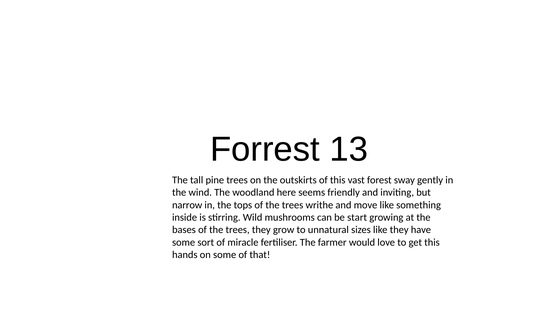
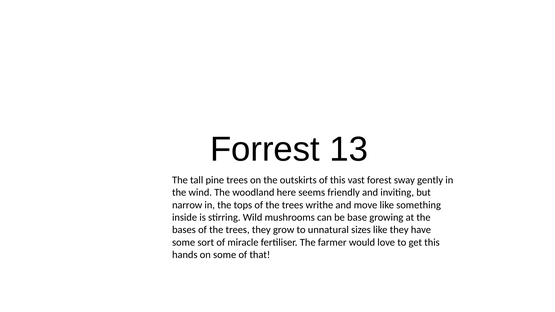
start: start -> base
